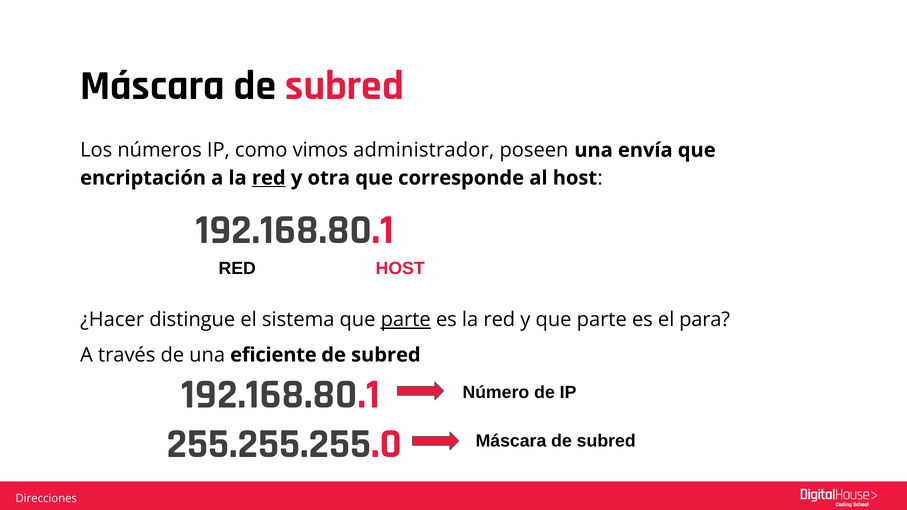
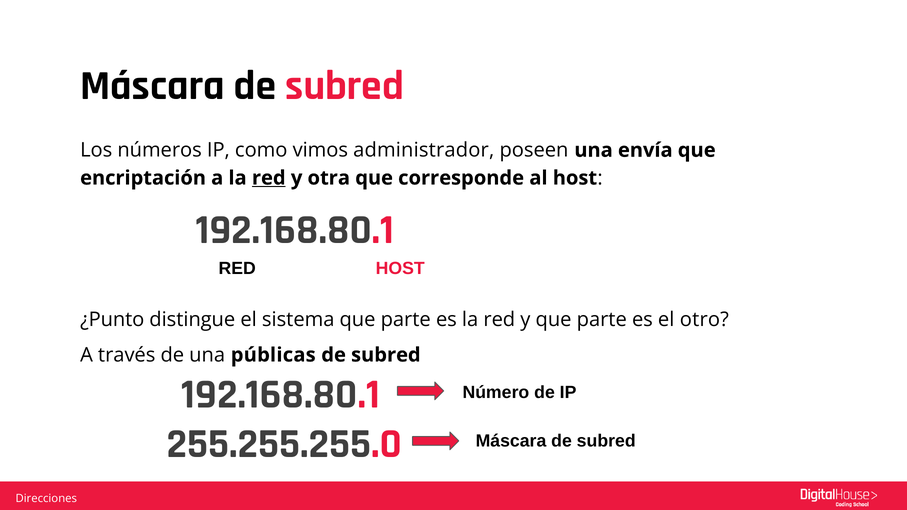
¿Hacer: ¿Hacer -> ¿Punto
parte at (406, 320) underline: present -> none
para: para -> otro
eficiente: eficiente -> públicas
